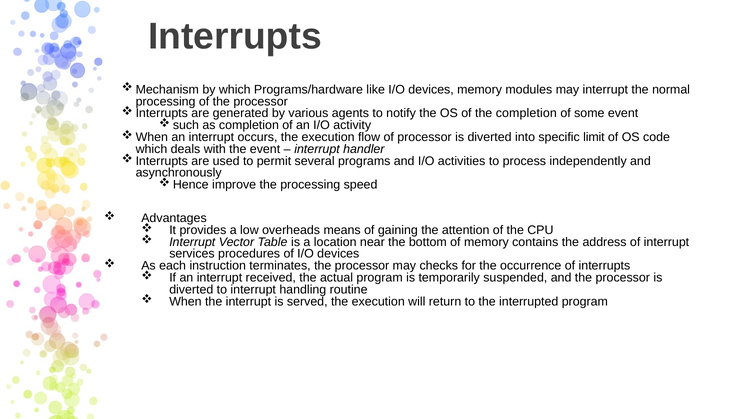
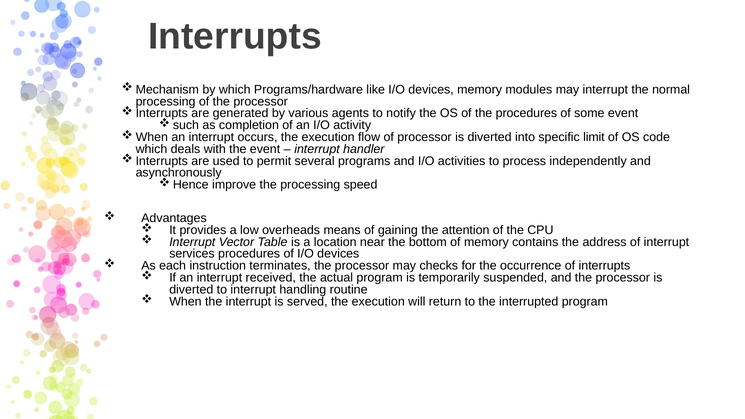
the completion: completion -> procedures
